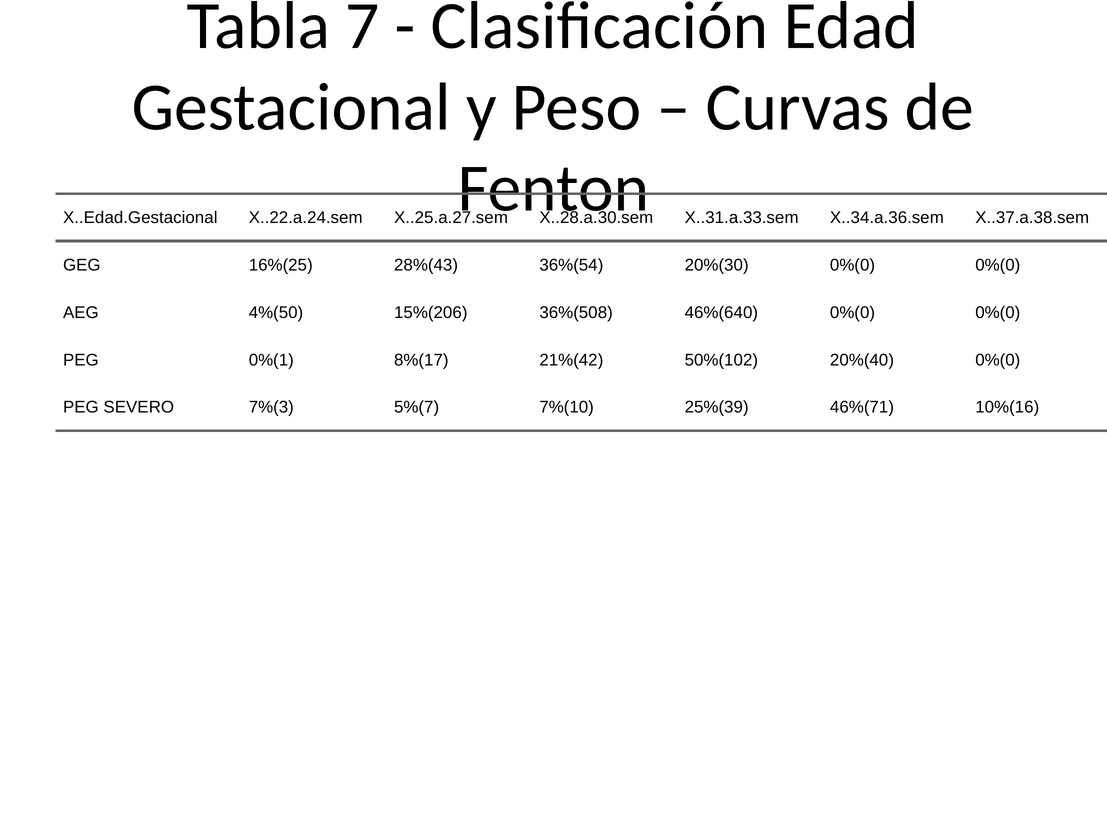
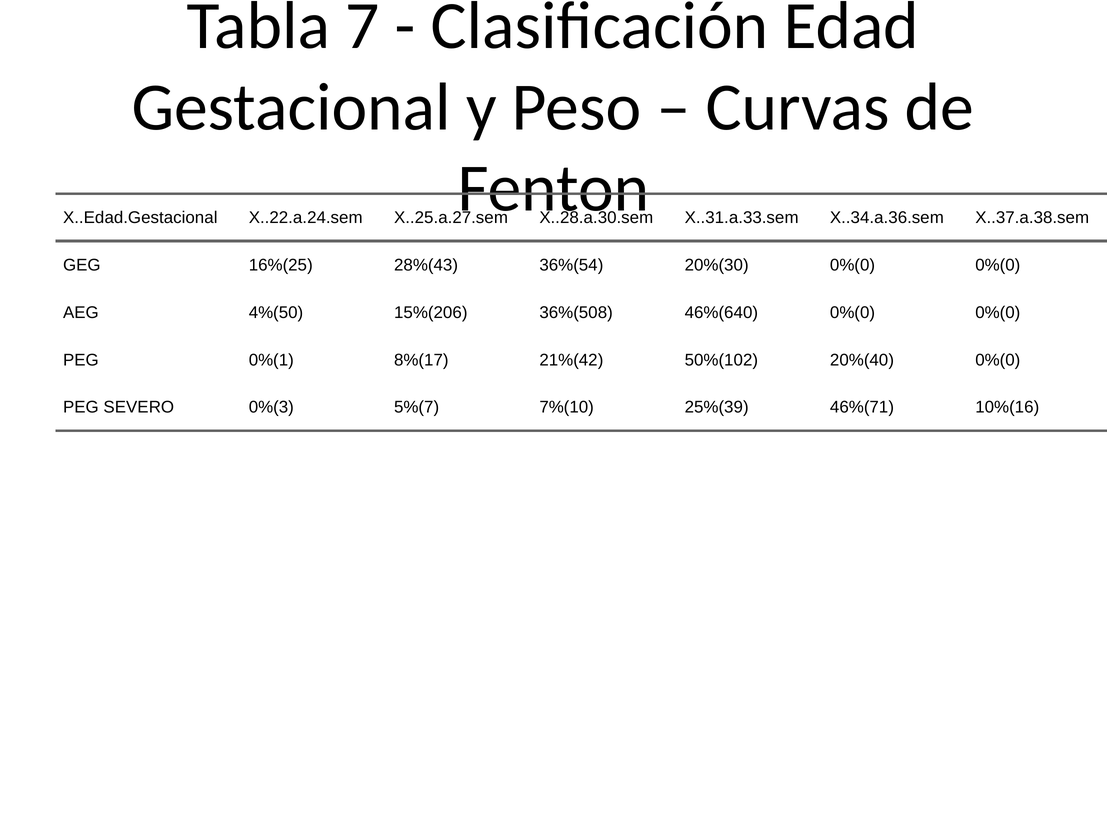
7%(3: 7%(3 -> 0%(3
